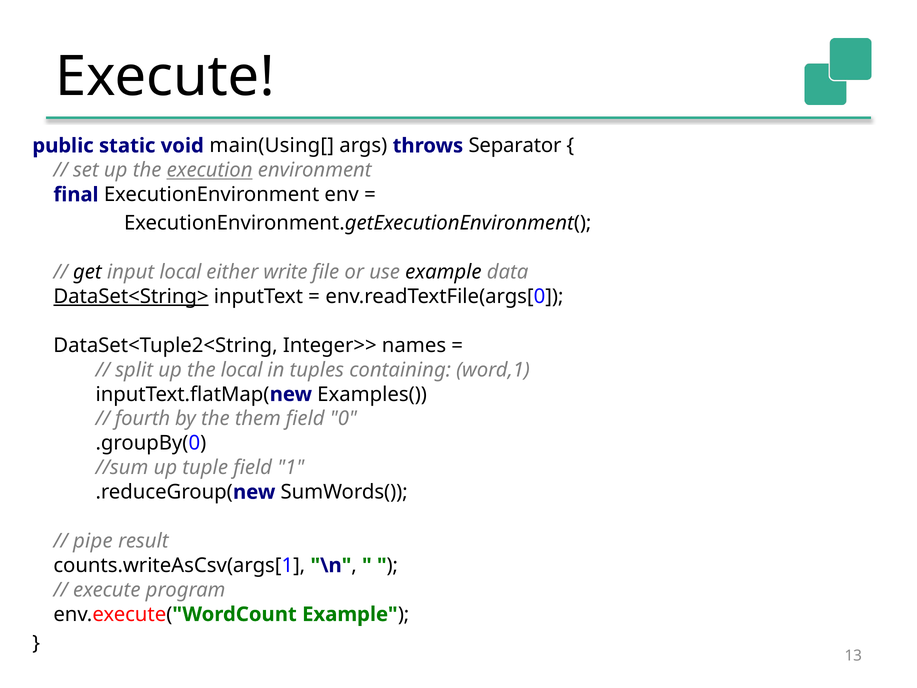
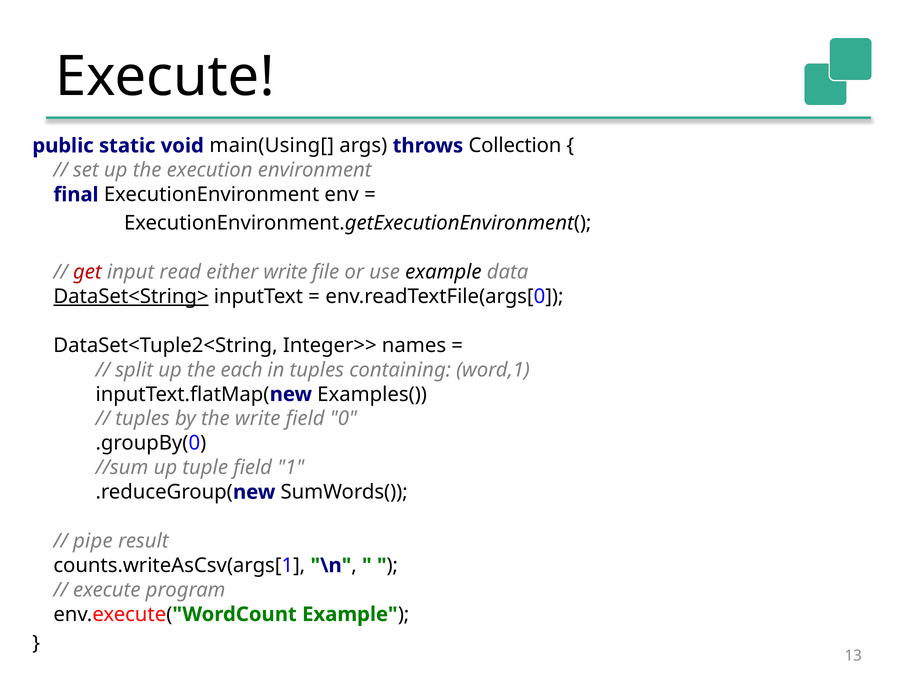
Separator: Separator -> Collection
execution underline: present -> none
get colour: black -> red
input local: local -> read
the local: local -> each
fourth at (143, 419): fourth -> tuples
the them: them -> write
